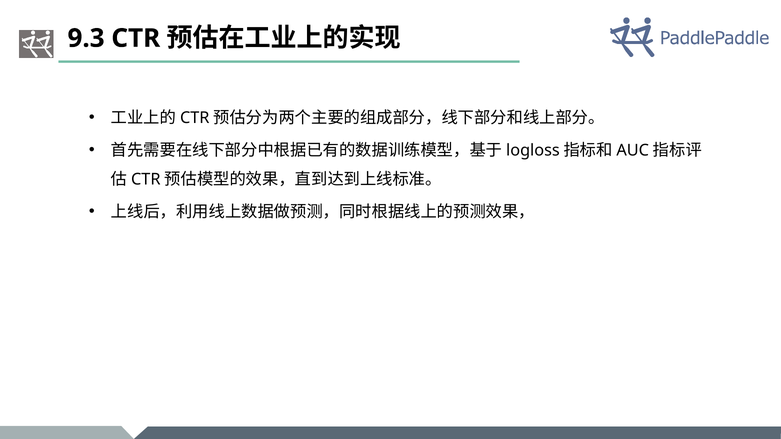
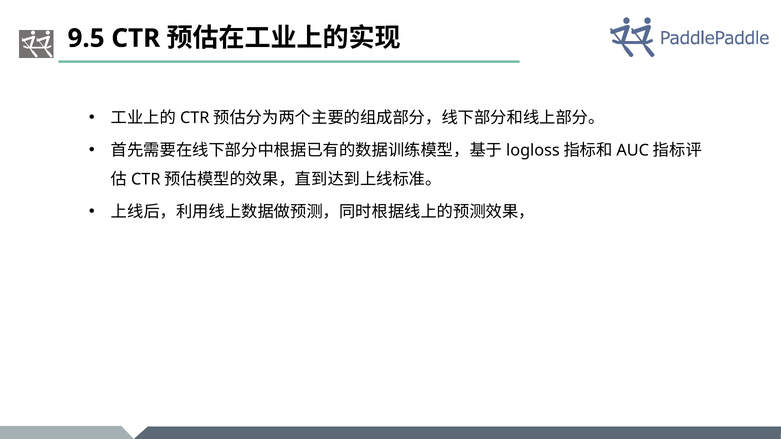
9.3: 9.3 -> 9.5
